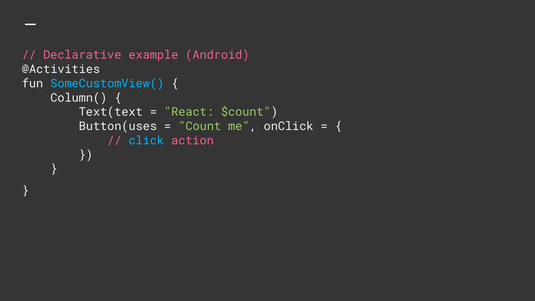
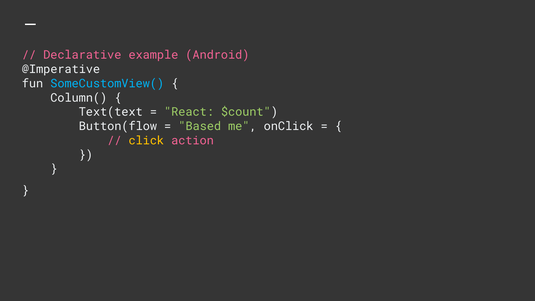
@Activities: @Activities -> @Imperative
Button(uses: Button(uses -> Button(flow
Count: Count -> Based
click colour: light blue -> yellow
